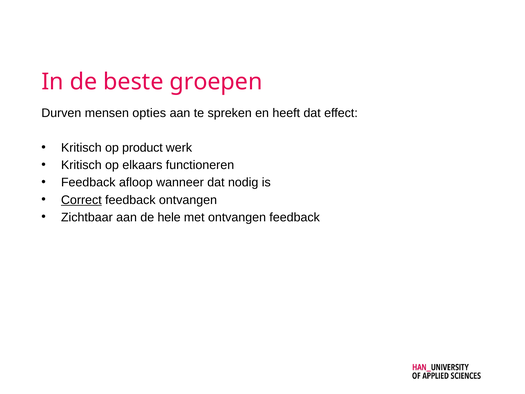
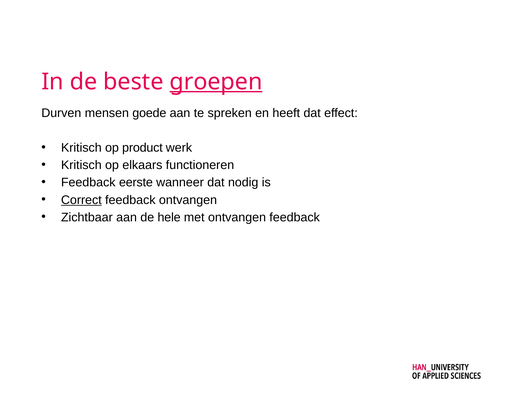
groepen underline: none -> present
opties: opties -> goede
afloop: afloop -> eerste
